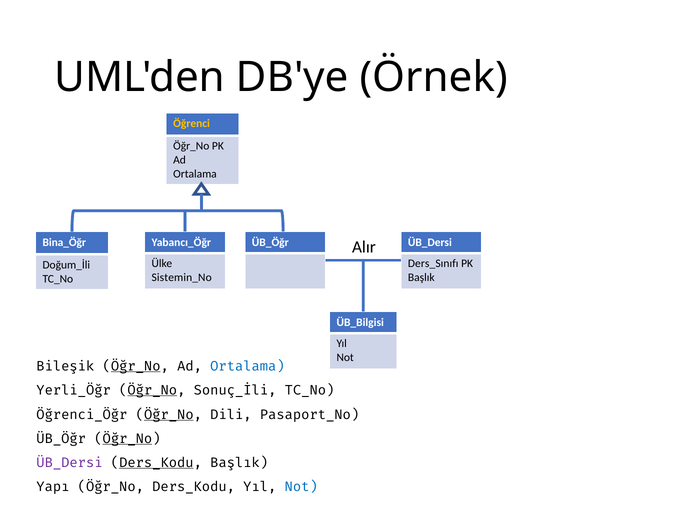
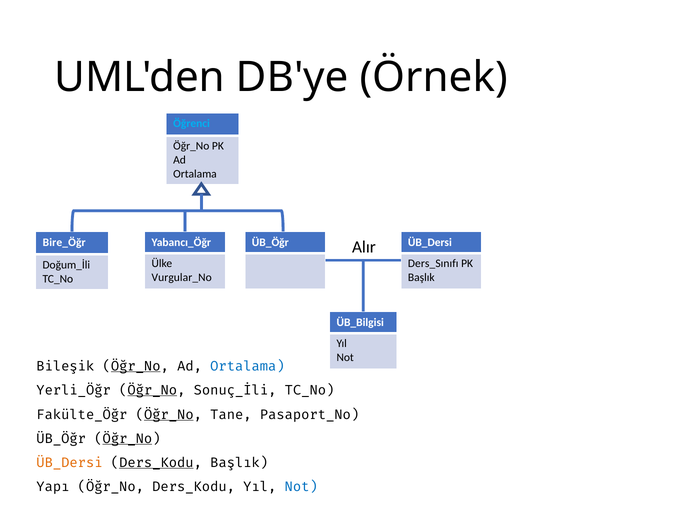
Öğrenci colour: yellow -> light blue
Bina_Öğr: Bina_Öğr -> Bire_Öğr
Sistemin_No: Sistemin_No -> Vurgular_No
Öğrenci_Öğr: Öğrenci_Öğr -> Fakülte_Öğr
Dili: Dili -> Tane
ÜB_Dersi at (69, 463) colour: purple -> orange
